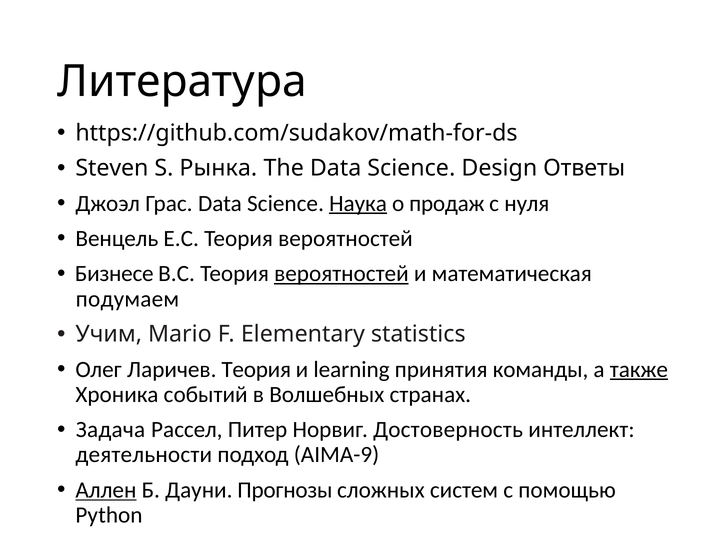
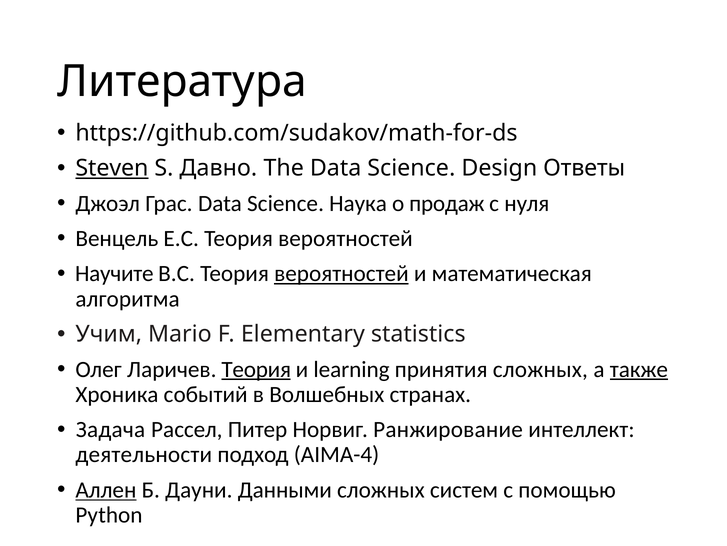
Steven underline: none -> present
Рынка: Рынка -> Давно
Наука underline: present -> none
Бизнесе: Бизнесе -> Научите
подумаем: подумаем -> алгоритма
Теория at (256, 369) underline: none -> present
принятия команды: команды -> сложных
Достоверность: Достоверность -> Ранжирование
AIMA-9: AIMA-9 -> AIMA-4
Прогнозы: Прогнозы -> Данными
